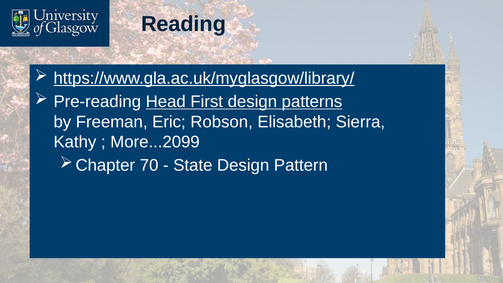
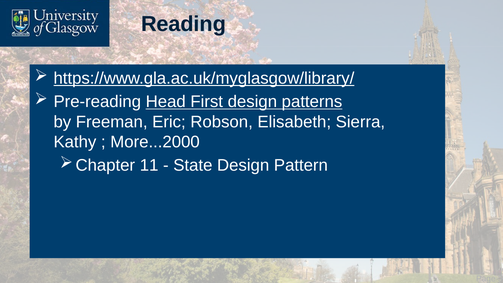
More...2099: More...2099 -> More...2000
70: 70 -> 11
